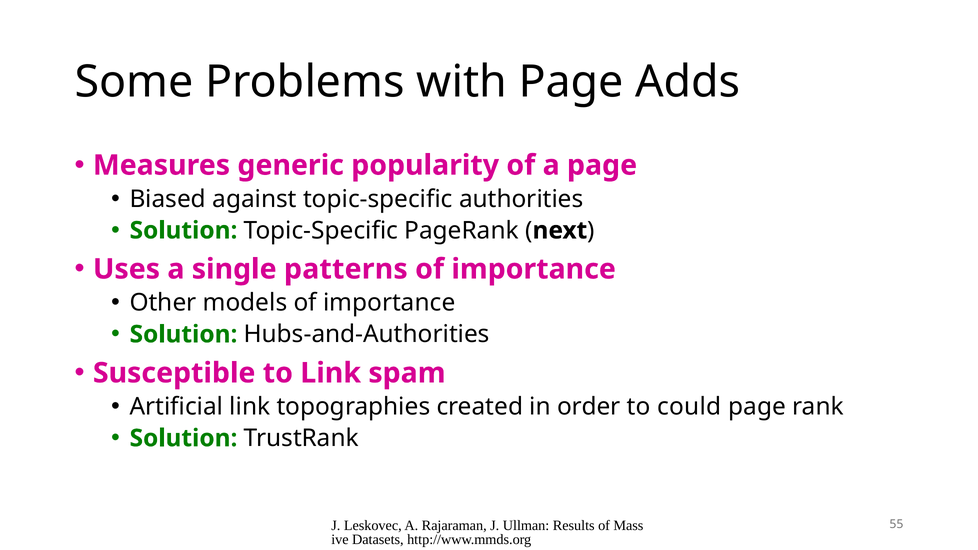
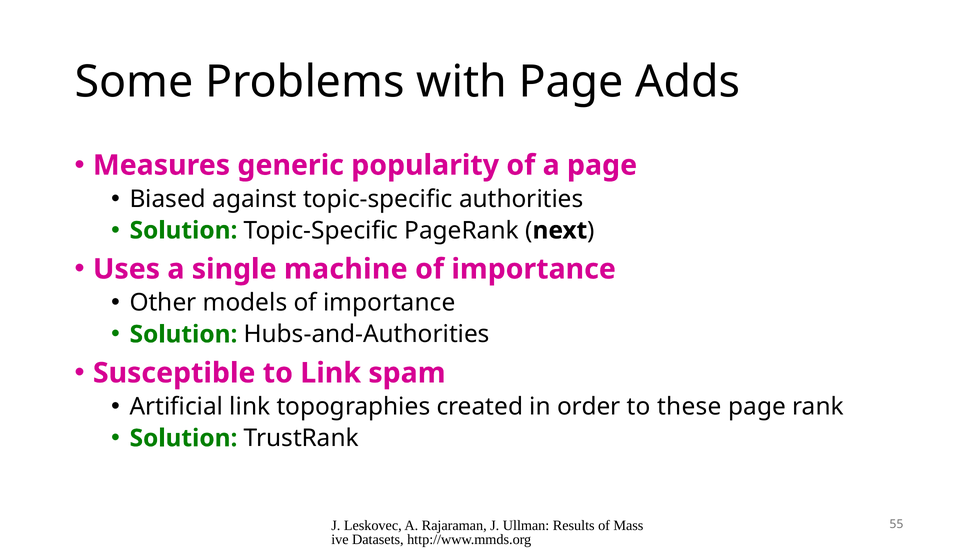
patterns: patterns -> machine
could: could -> these
